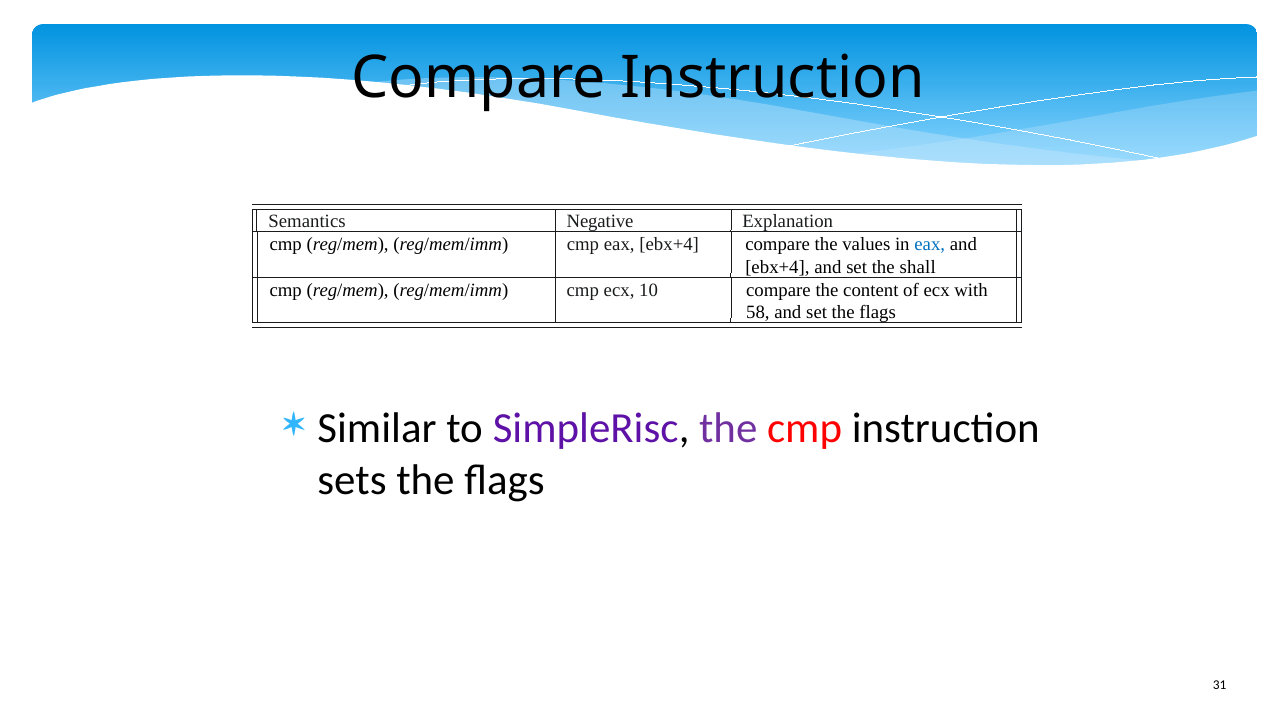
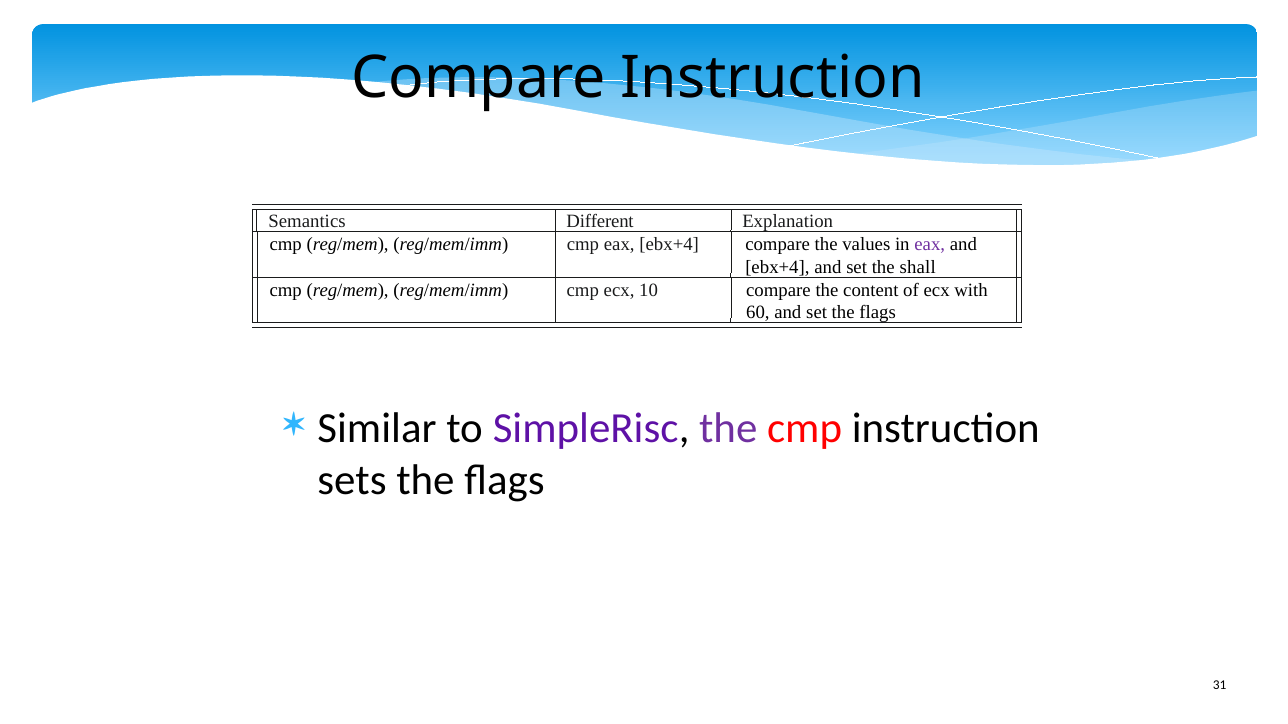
Negative: Negative -> Different
eax at (930, 245) colour: blue -> purple
58: 58 -> 60
